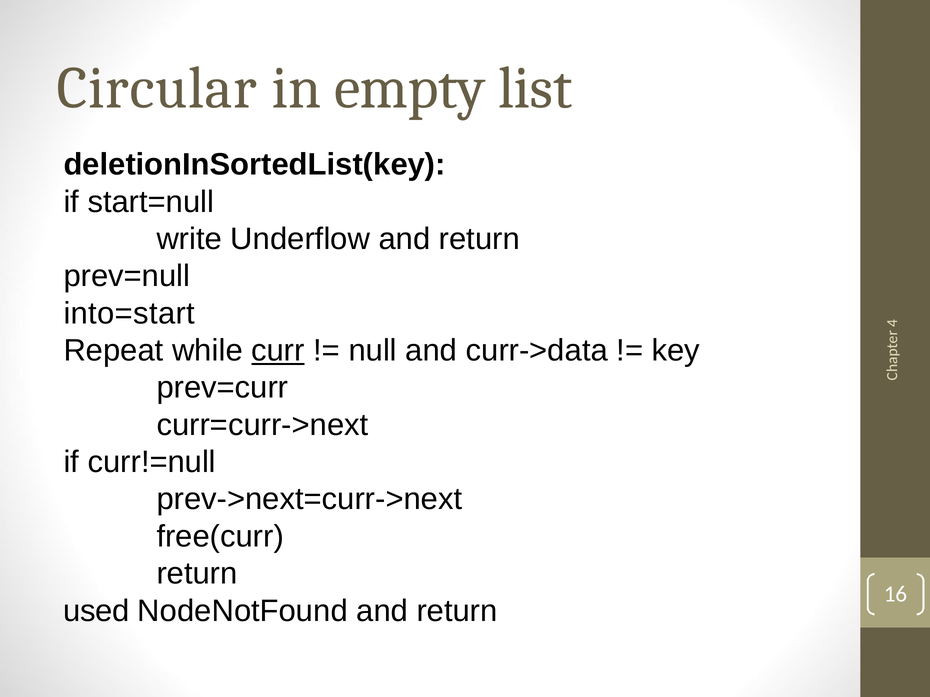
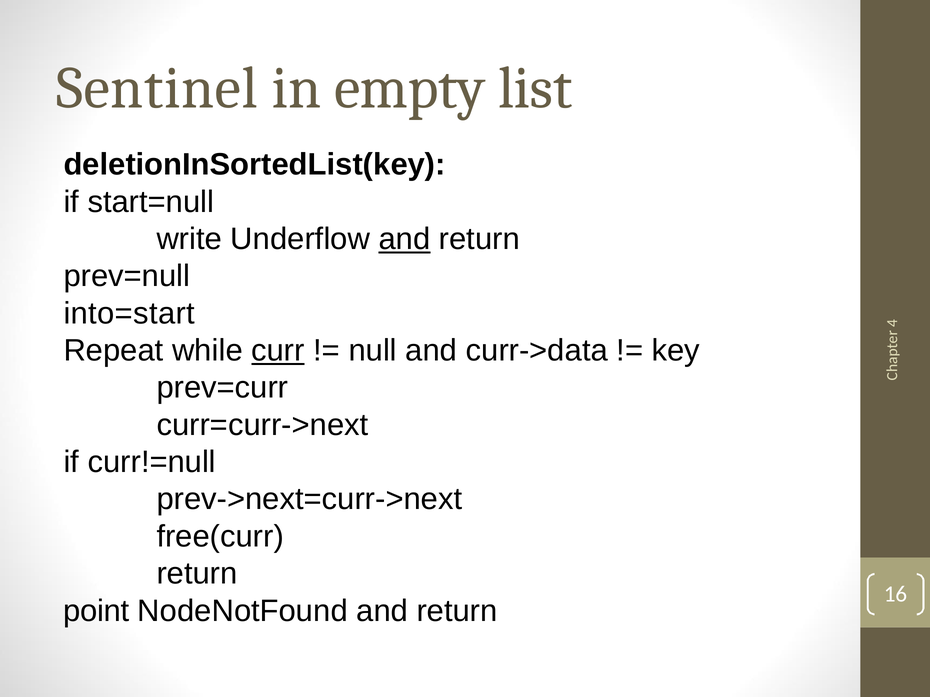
Circular: Circular -> Sentinel
and at (404, 239) underline: none -> present
used: used -> point
